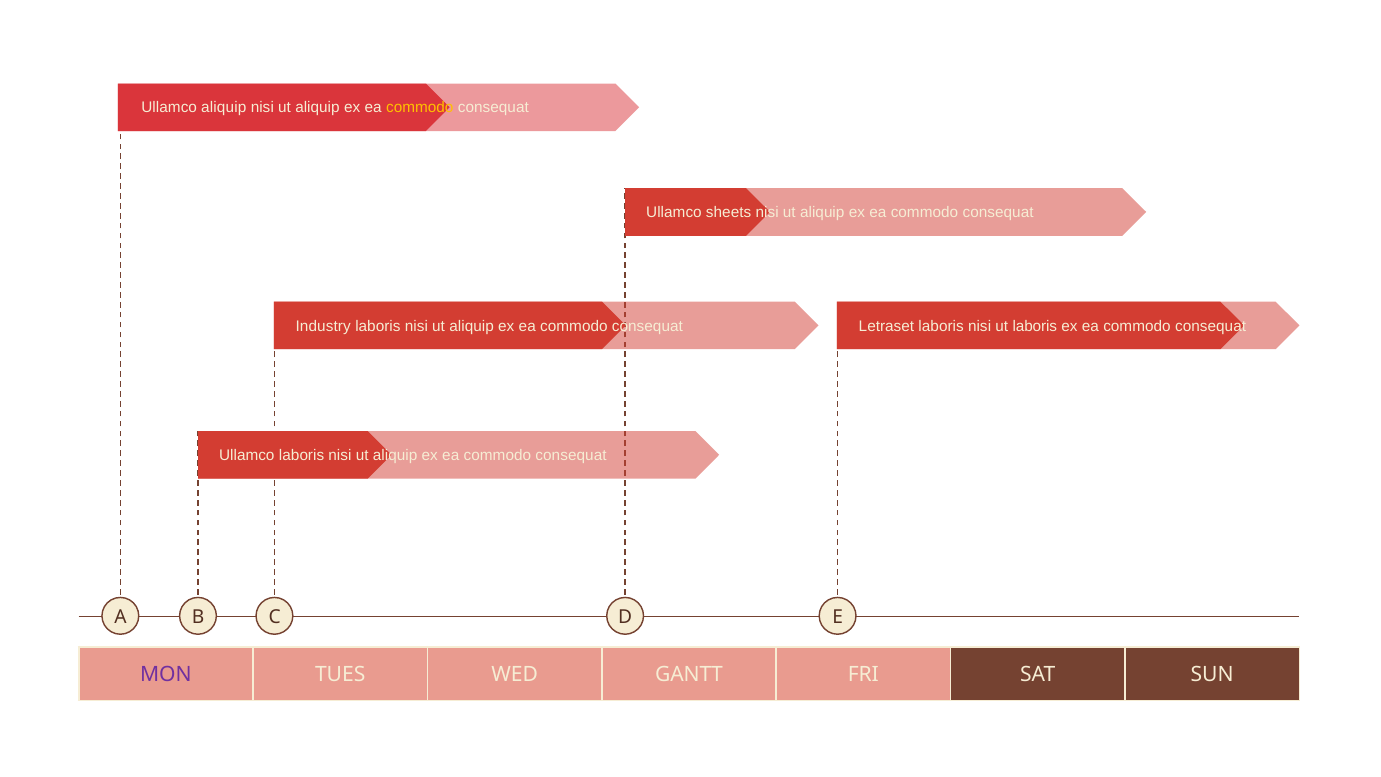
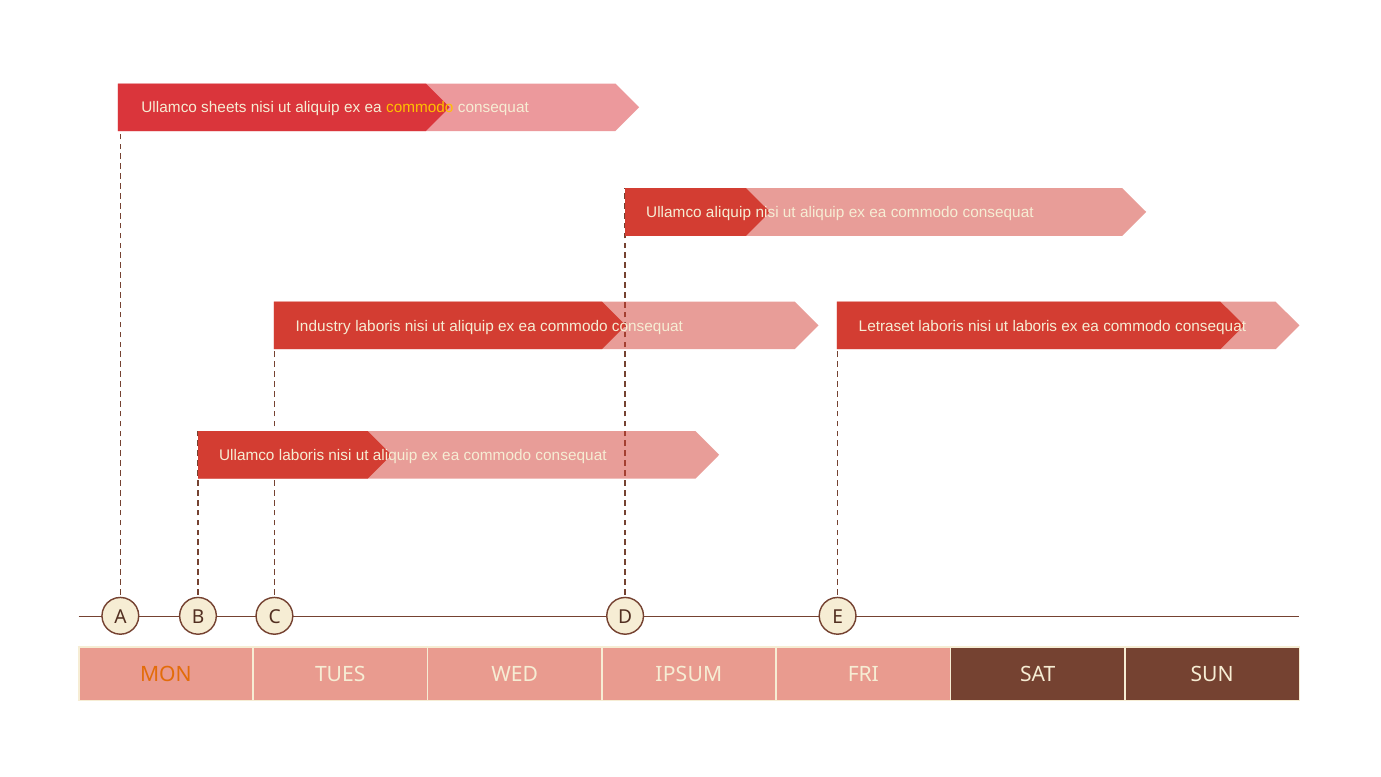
Ullamco aliquip: aliquip -> sheets
Ullamco sheets: sheets -> aliquip
MON colour: purple -> orange
GANTT: GANTT -> IPSUM
